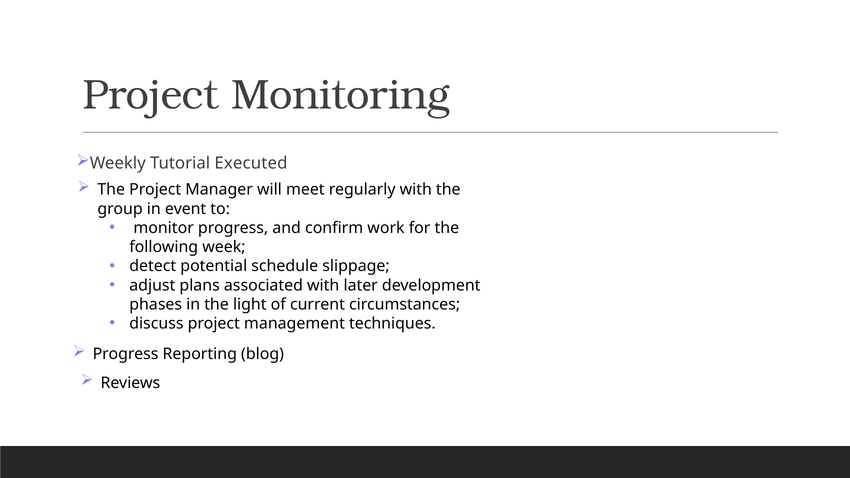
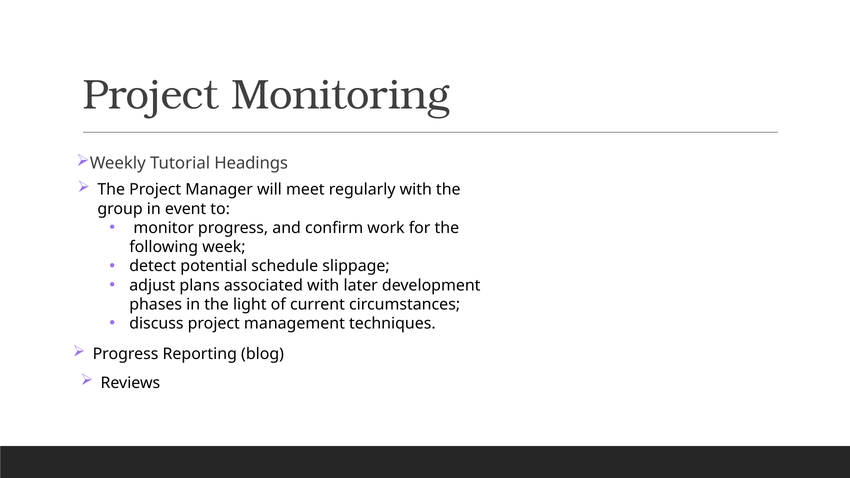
Executed: Executed -> Headings
